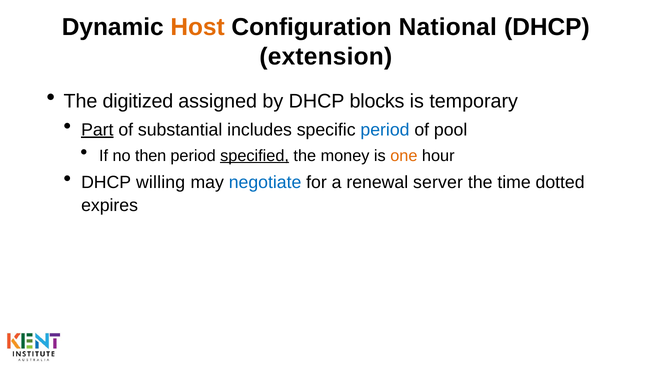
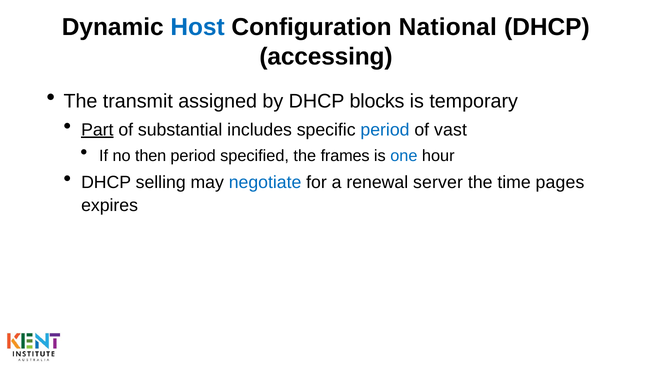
Host colour: orange -> blue
extension: extension -> accessing
digitized: digitized -> transmit
pool: pool -> vast
specified underline: present -> none
money: money -> frames
one colour: orange -> blue
willing: willing -> selling
dotted: dotted -> pages
